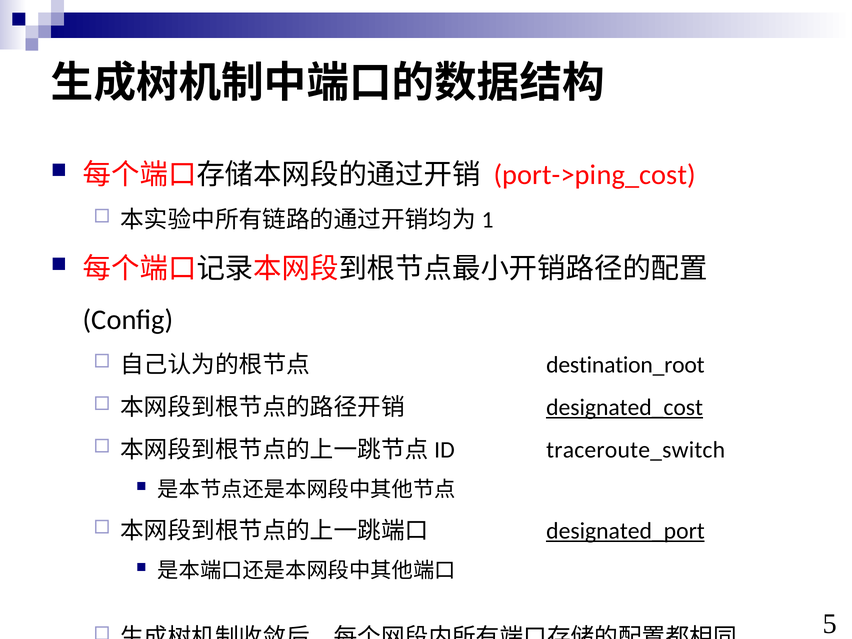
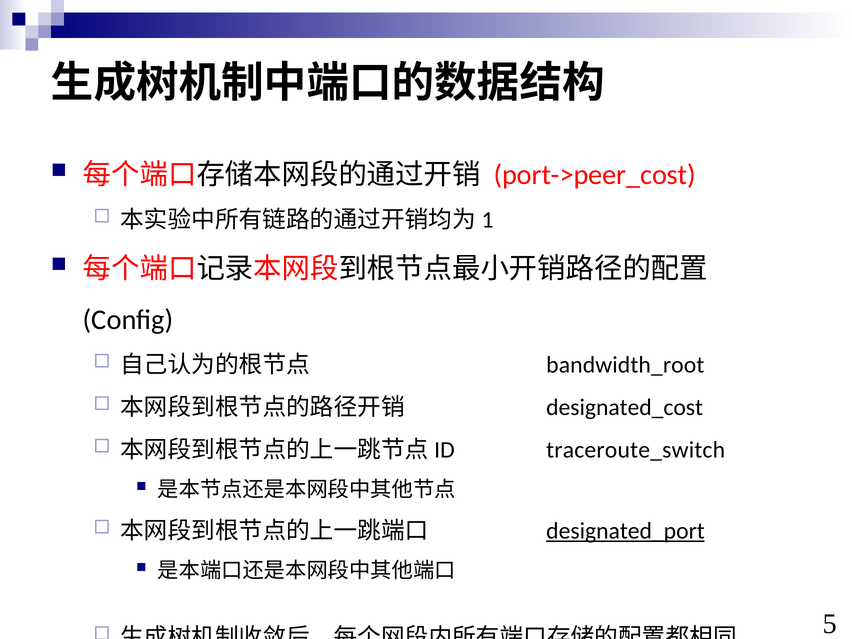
port->ping_cost: port->ping_cost -> port->peer_cost
destination_root: destination_root -> bandwidth_root
designated_cost underline: present -> none
